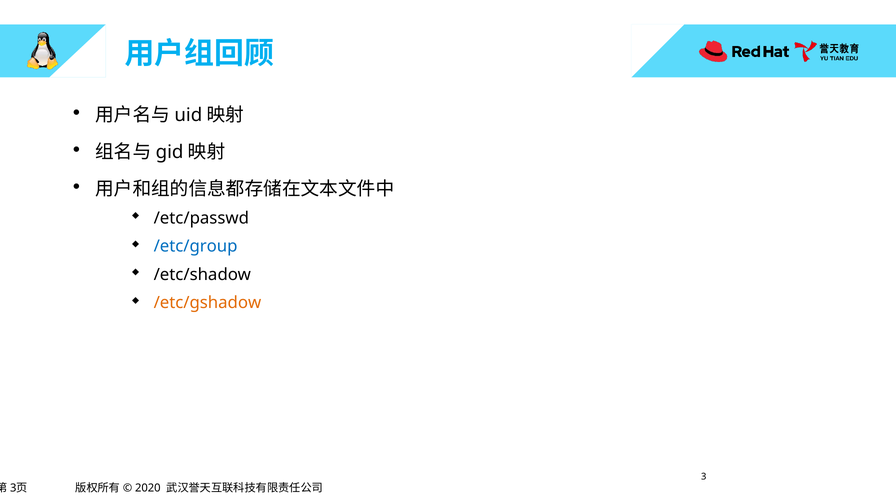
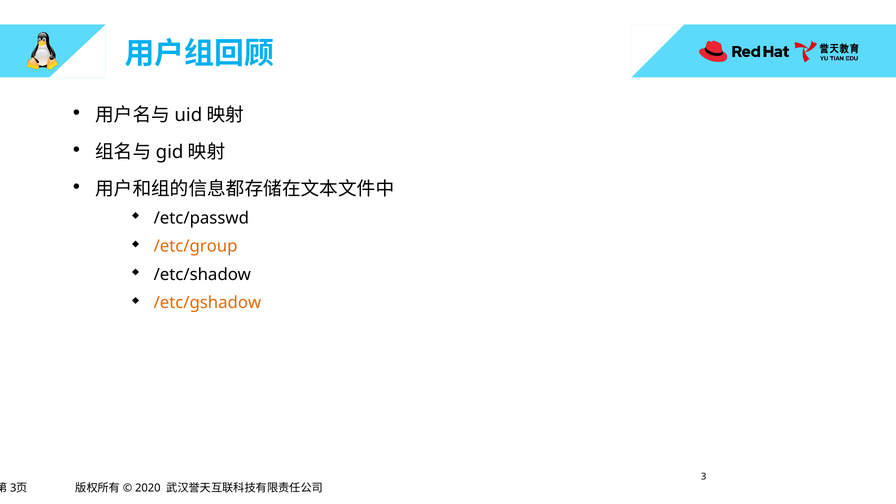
/etc/group colour: blue -> orange
